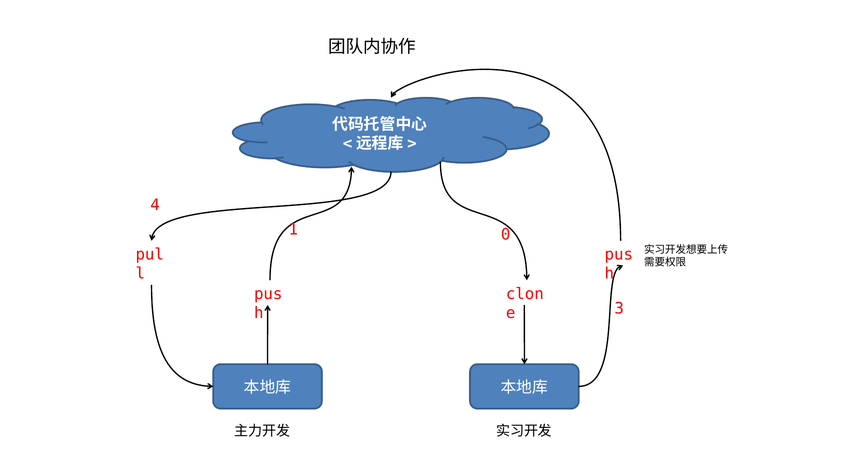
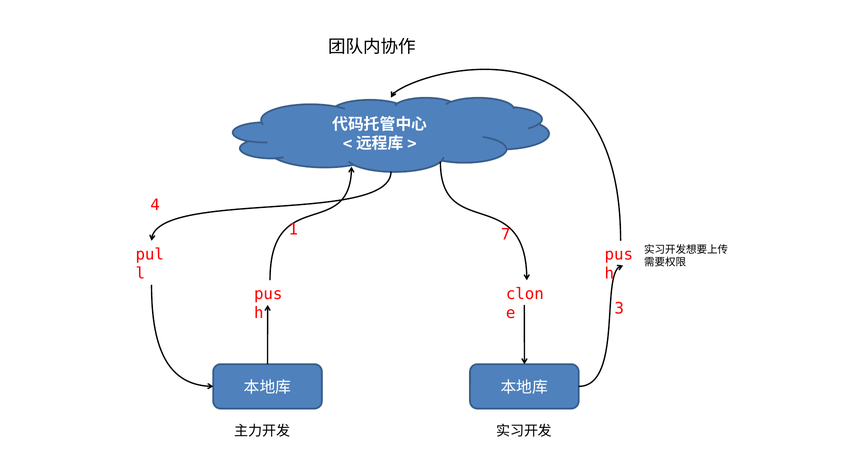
0: 0 -> 7
